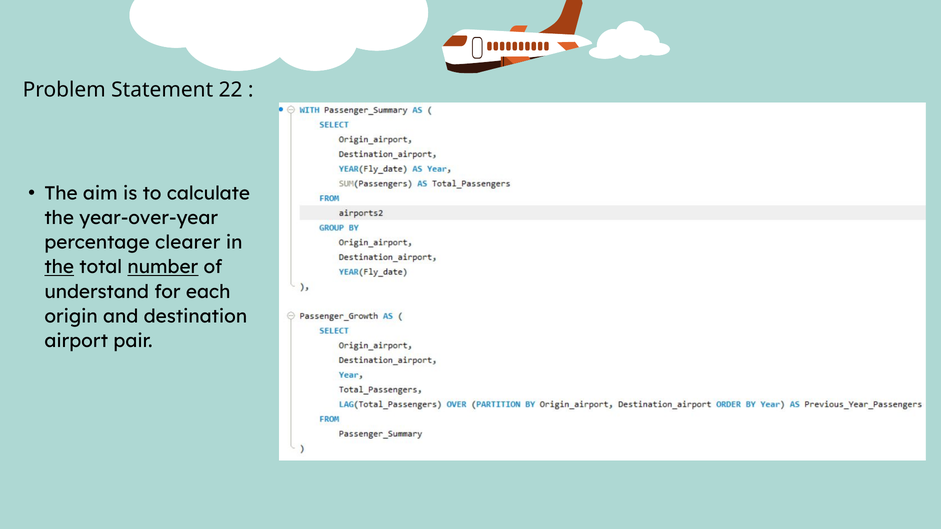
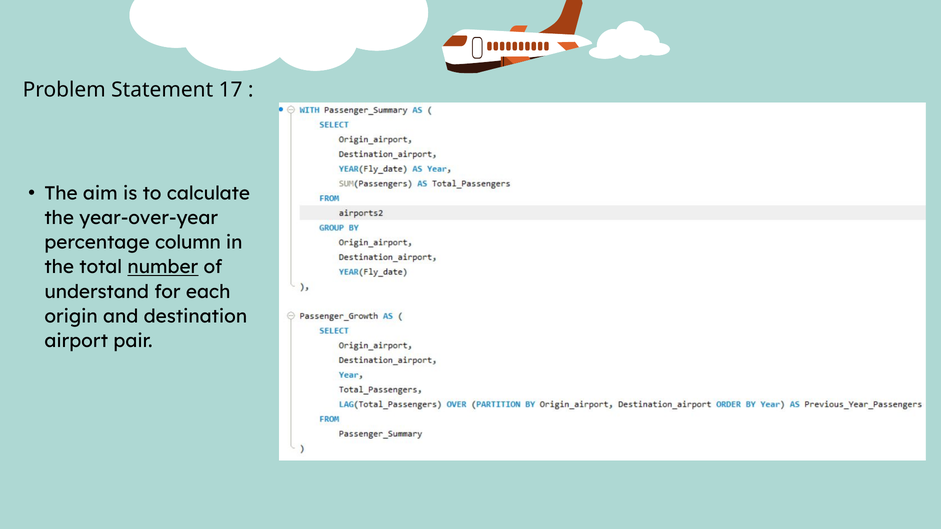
22: 22 -> 17
clearer: clearer -> column
the at (59, 267) underline: present -> none
